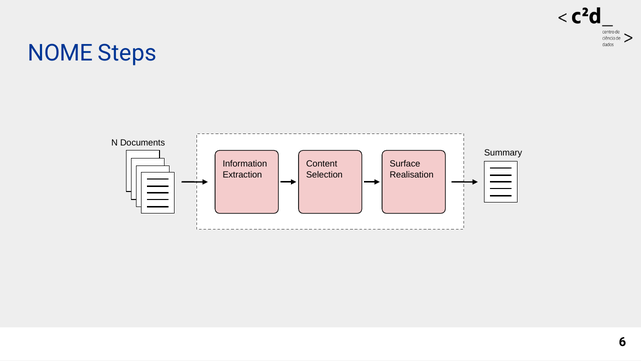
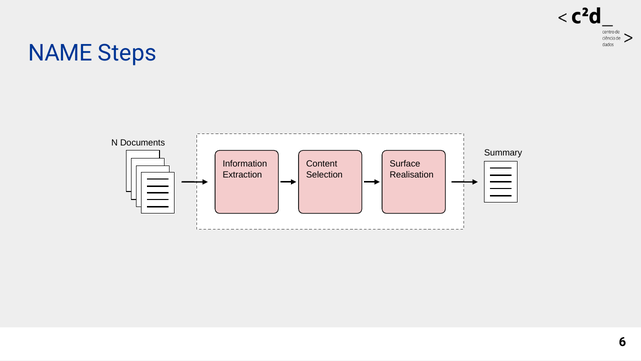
NOME: NOME -> NAME
